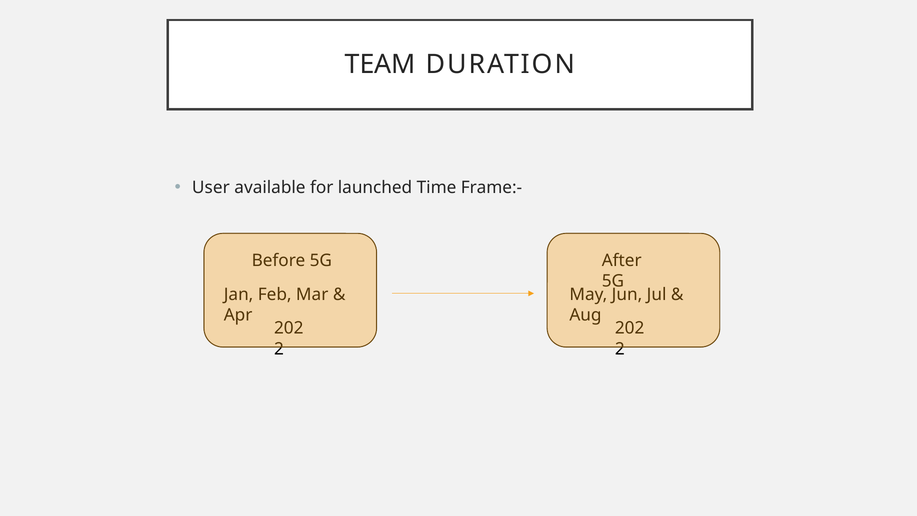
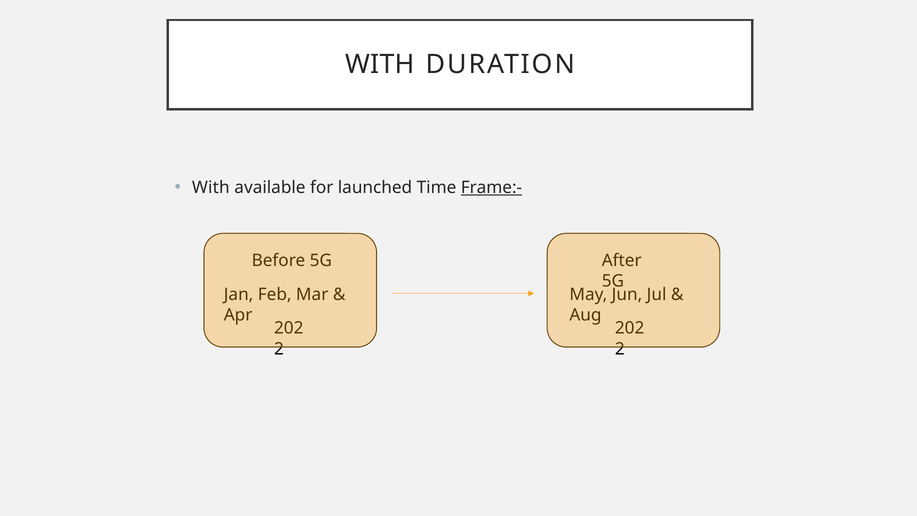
TEAM at (380, 64): TEAM -> WITH
User at (211, 188): User -> With
Frame:- underline: none -> present
